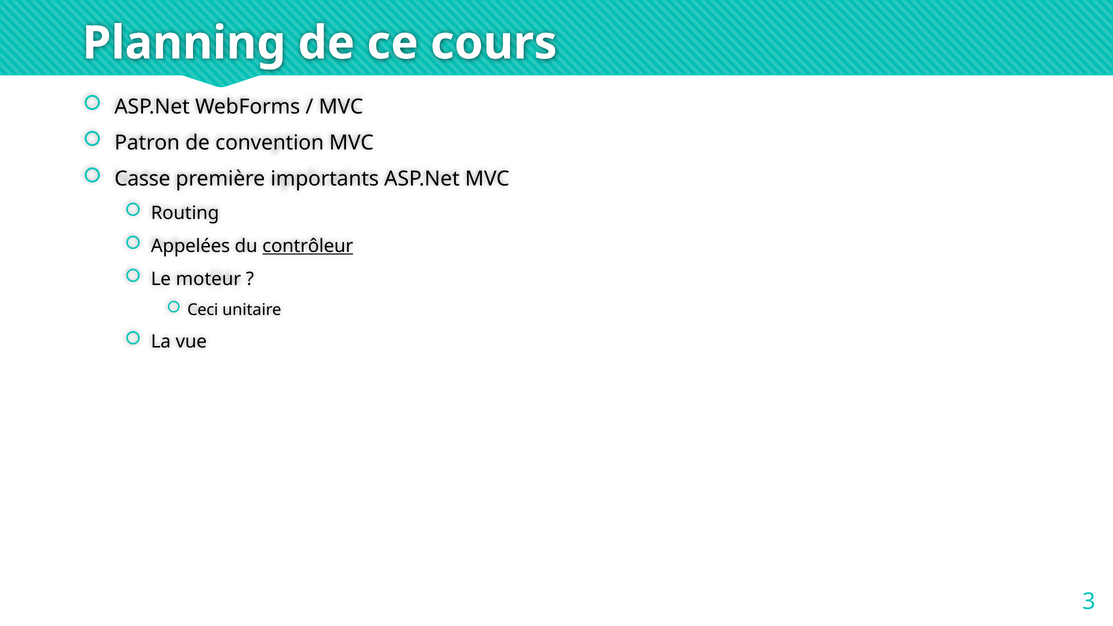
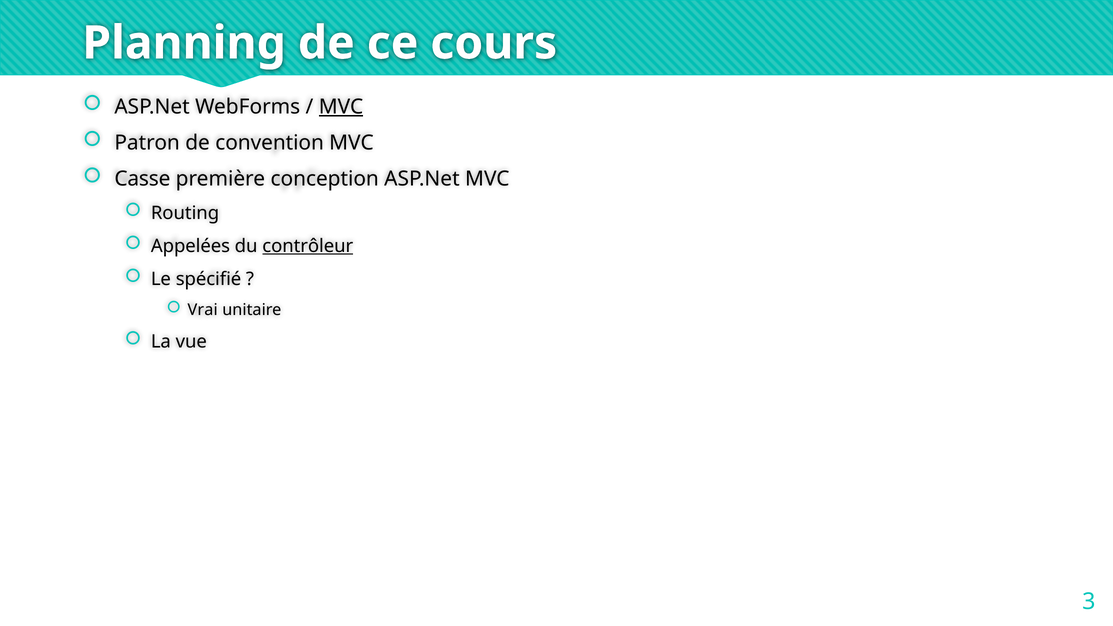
MVC at (341, 107) underline: none -> present
importants: importants -> conception
moteur: moteur -> spécifié
Ceci: Ceci -> Vrai
